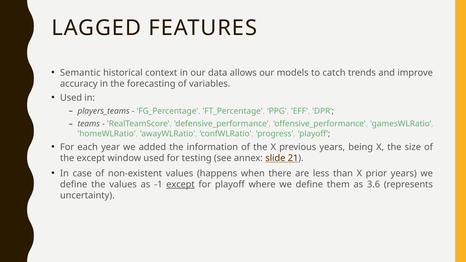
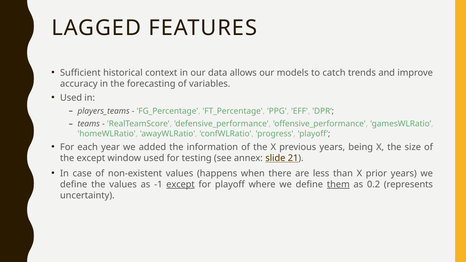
Semantic: Semantic -> Sufficient
them underline: none -> present
3.6: 3.6 -> 0.2
